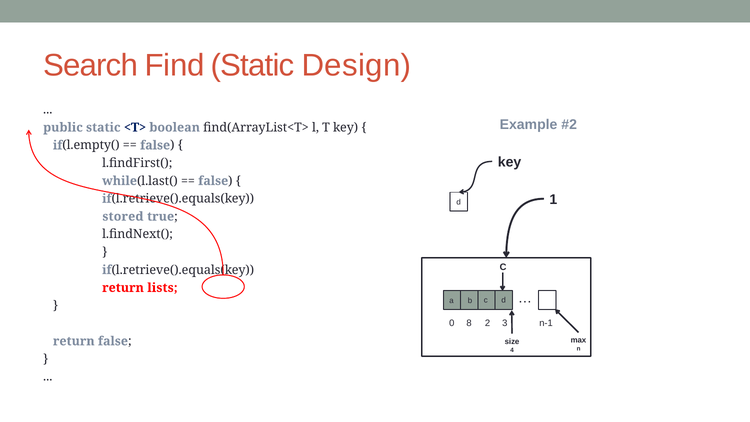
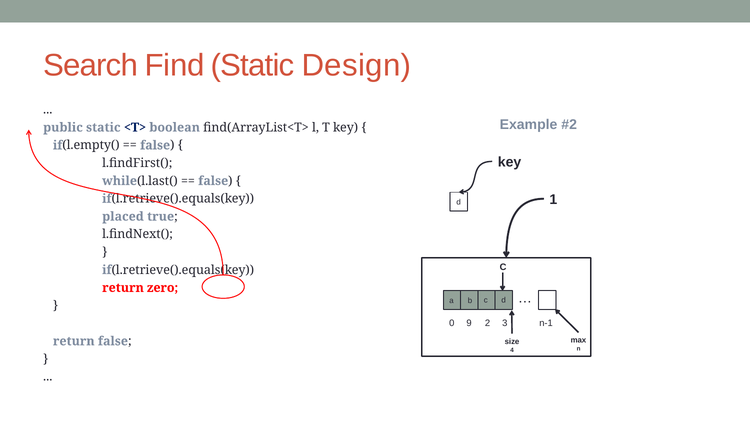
stored: stored -> placed
lists: lists -> zero
8: 8 -> 9
